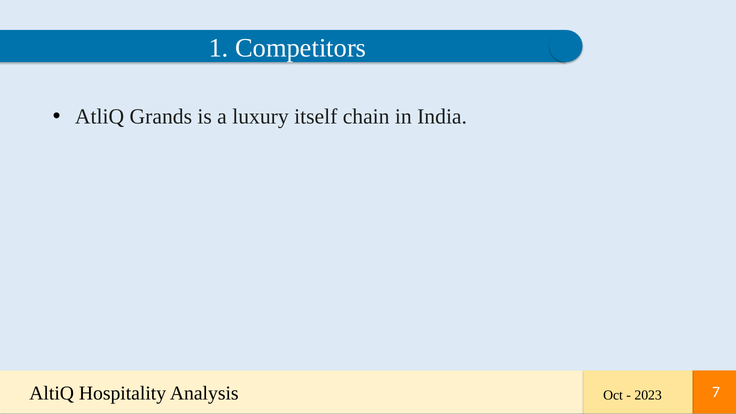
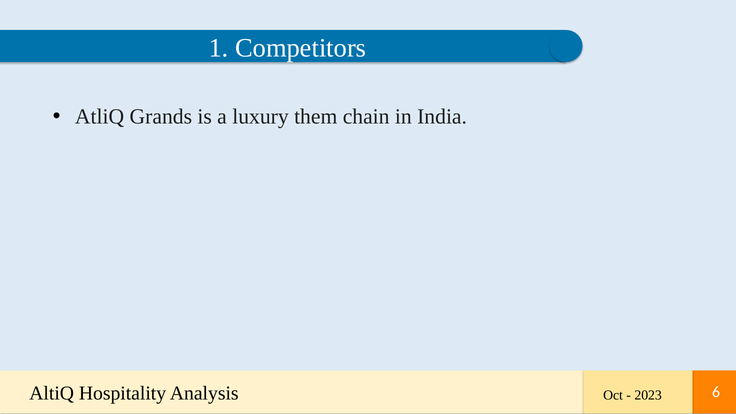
itself: itself -> them
7: 7 -> 6
